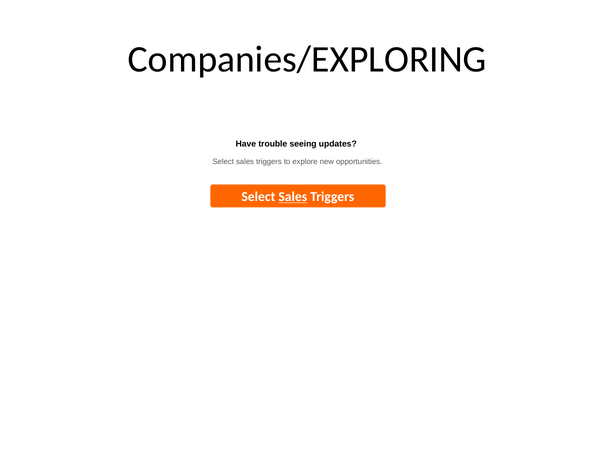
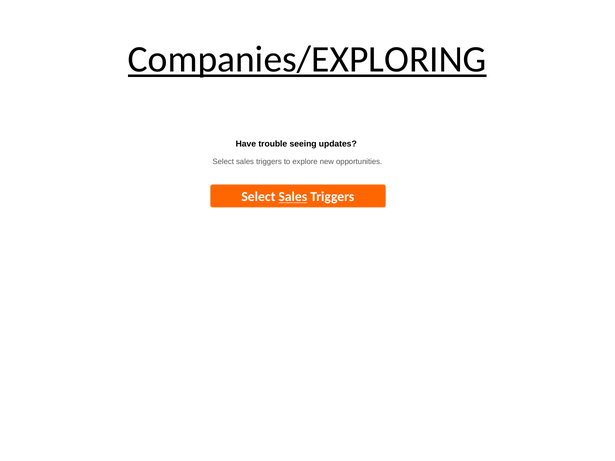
Companies/EXPLORING underline: none -> present
